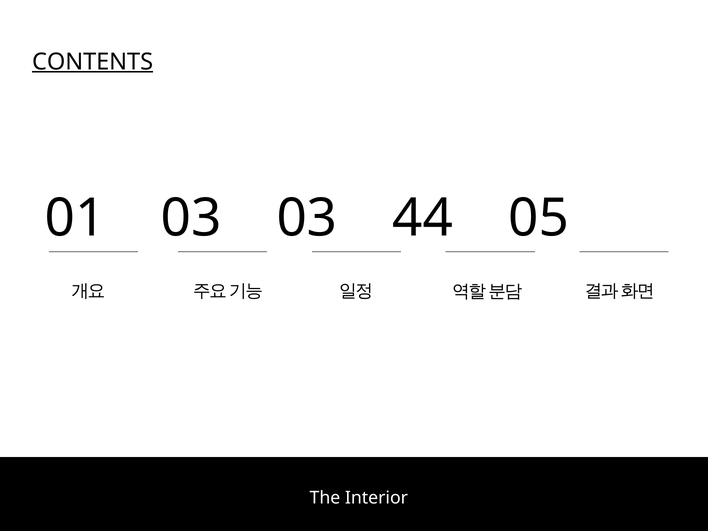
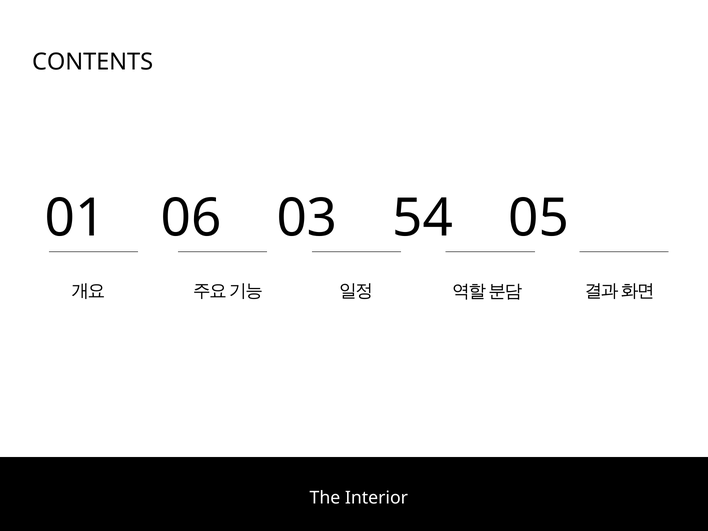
CONTENTS underline: present -> none
01 03: 03 -> 06
44: 44 -> 54
